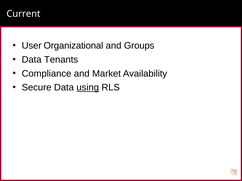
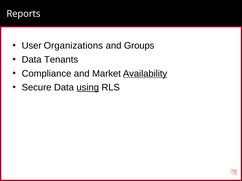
Current: Current -> Reports
Organizational: Organizational -> Organizations
Availability underline: none -> present
